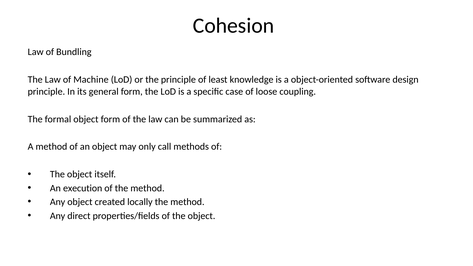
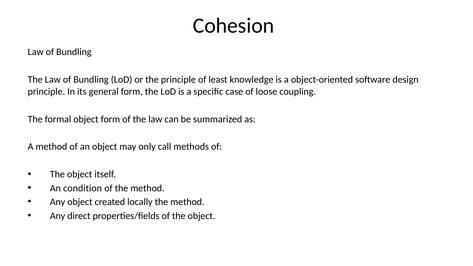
The Law of Machine: Machine -> Bundling
execution: execution -> condition
